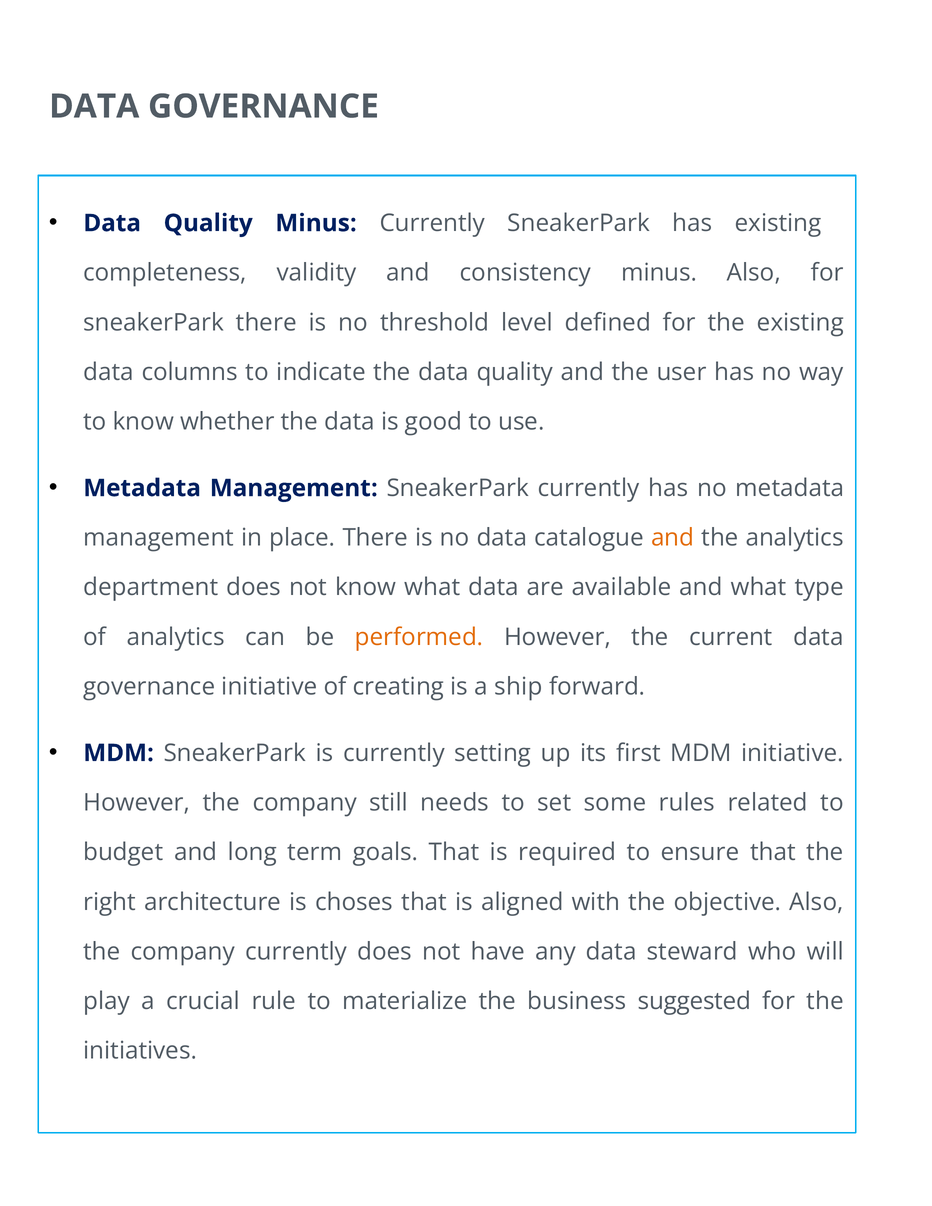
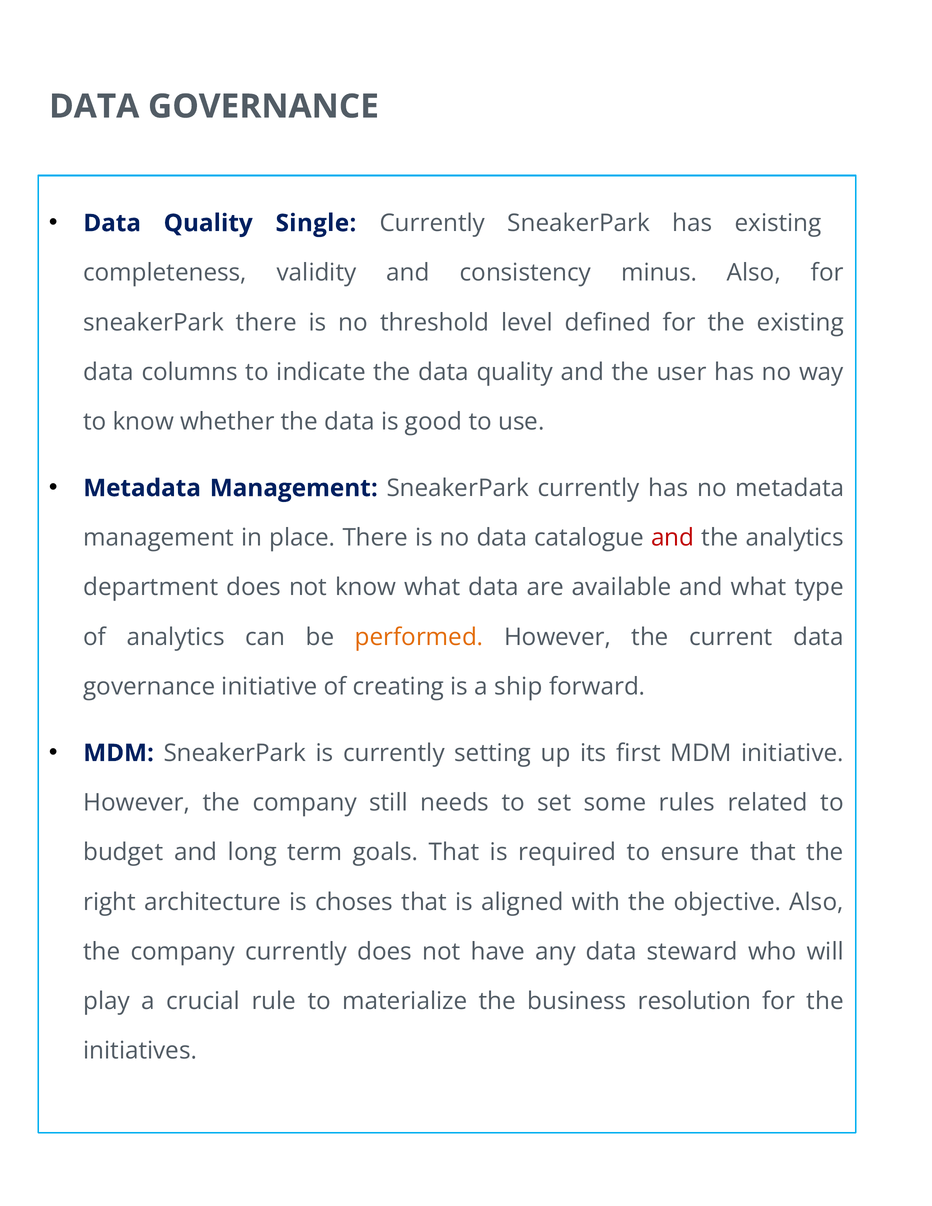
Quality Minus: Minus -> Single
and at (673, 538) colour: orange -> red
suggested: suggested -> resolution
